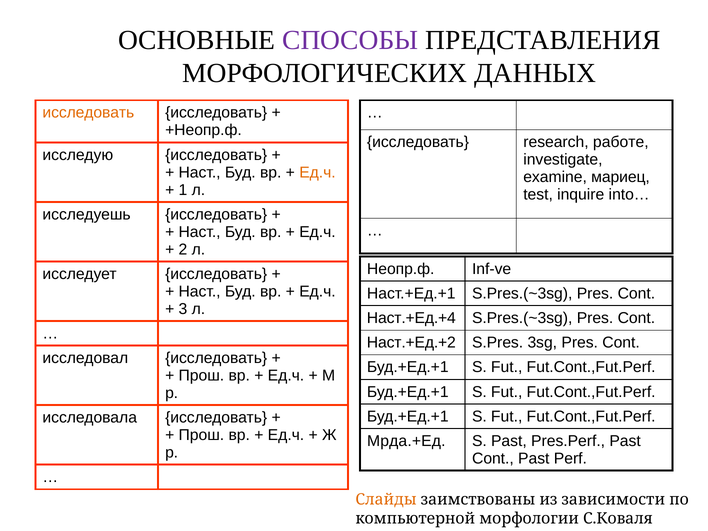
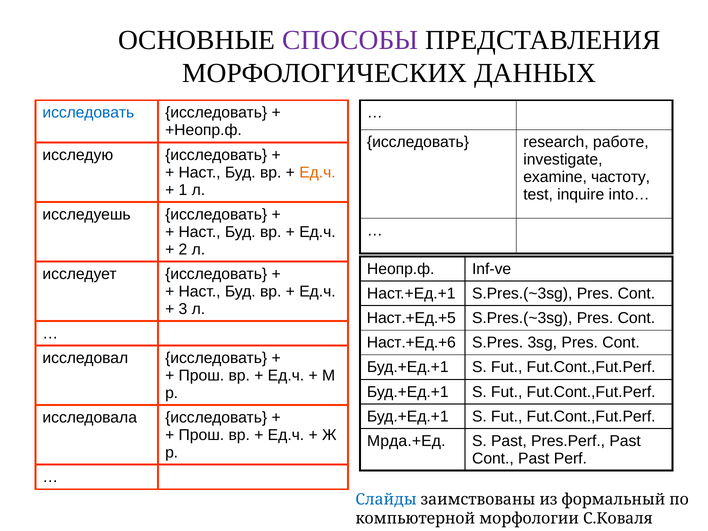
исследовать at (88, 113) colour: orange -> blue
мариец: мариец -> частоту
Наст.+Ед.+4: Наст.+Ед.+4 -> Наст.+Ед.+5
Наст.+Ед.+2: Наст.+Ед.+2 -> Наст.+Ед.+6
Слайды colour: orange -> blue
зависимости: зависимости -> формальный
